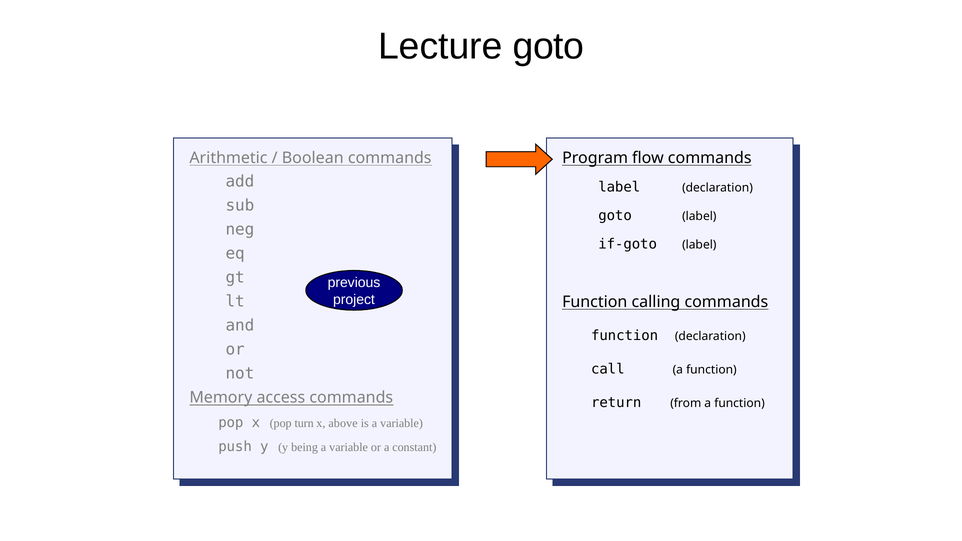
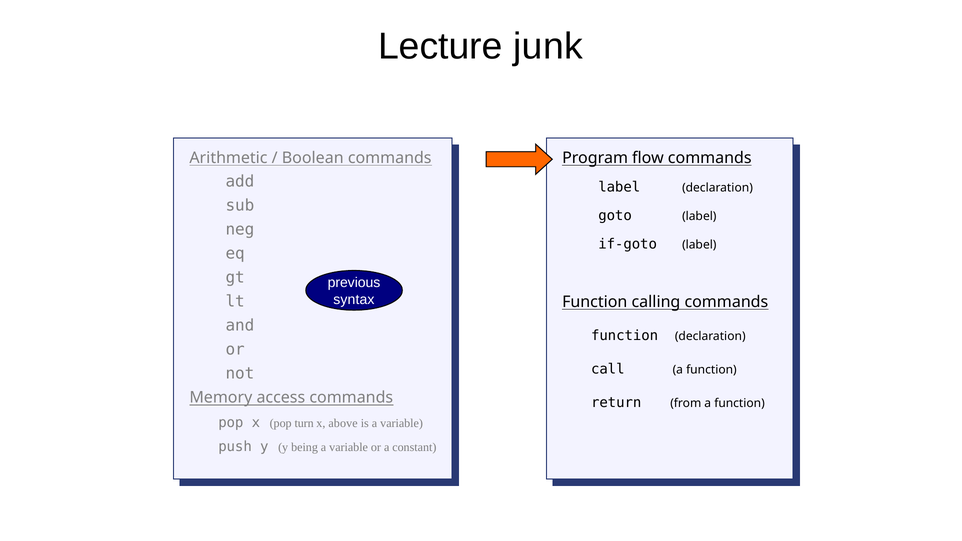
Lecture goto: goto -> junk
project: project -> syntax
